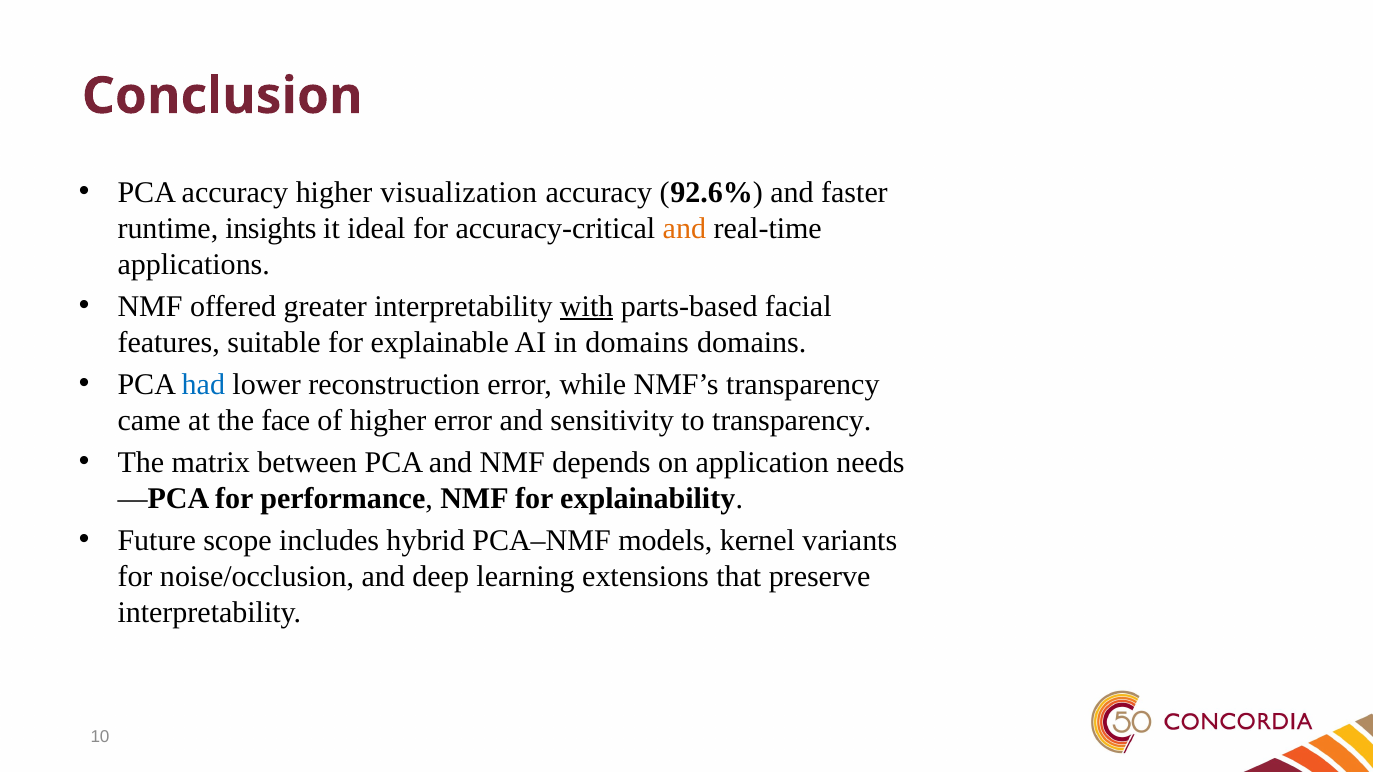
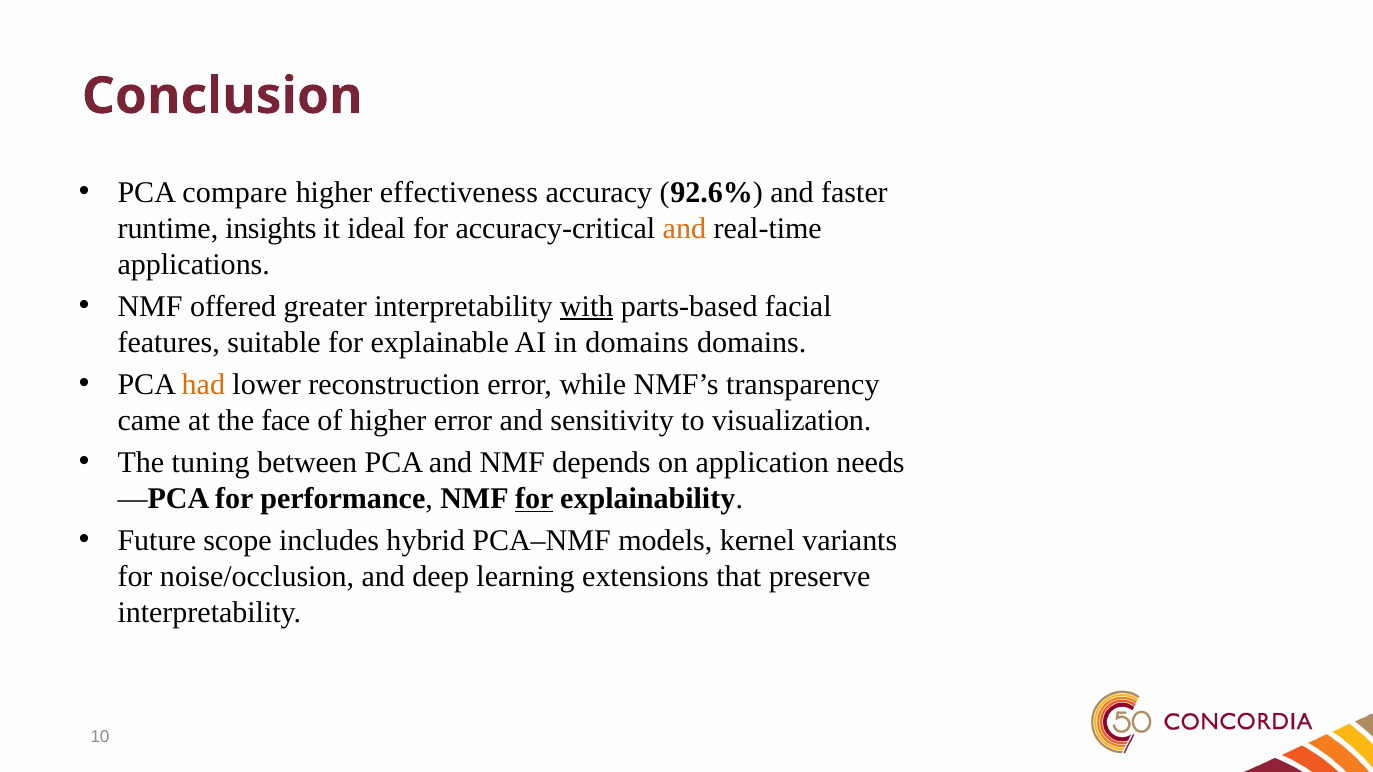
PCA accuracy: accuracy -> compare
visualization: visualization -> effectiveness
had colour: blue -> orange
to transparency: transparency -> visualization
matrix: matrix -> tuning
for at (534, 499) underline: none -> present
